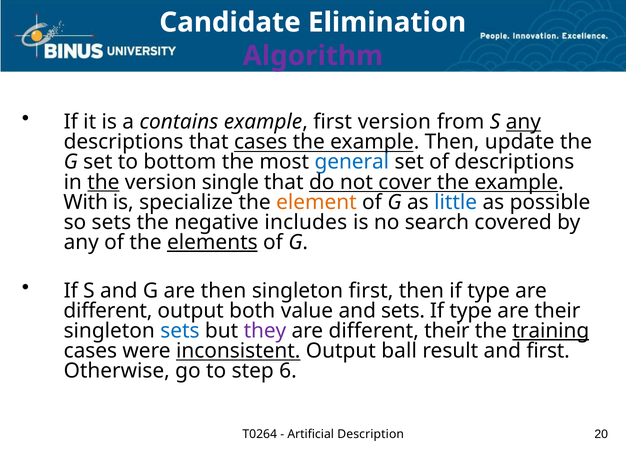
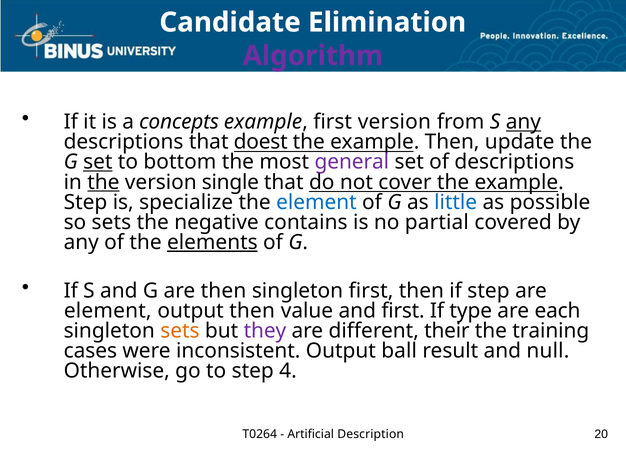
contains: contains -> concepts
that cases: cases -> doest
set at (98, 162) underline: none -> present
general colour: blue -> purple
With at (86, 202): With -> Step
element at (316, 202) colour: orange -> blue
includes: includes -> contains
search: search -> partial
then if type: type -> step
different at (108, 310): different -> element
output both: both -> then
and sets: sets -> first
are their: their -> each
sets at (180, 330) colour: blue -> orange
training underline: present -> none
inconsistent underline: present -> none
and first: first -> null
6: 6 -> 4
